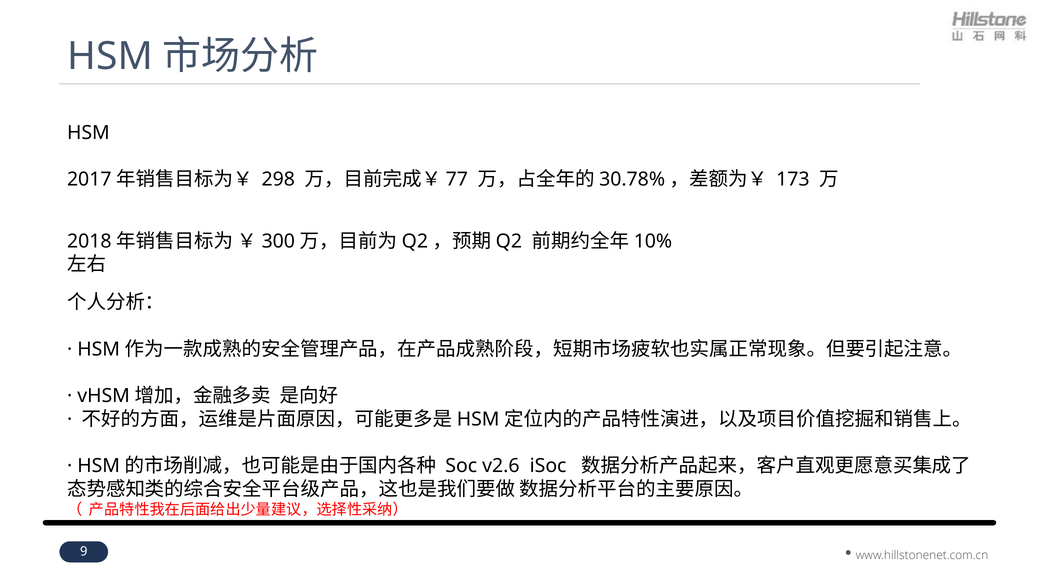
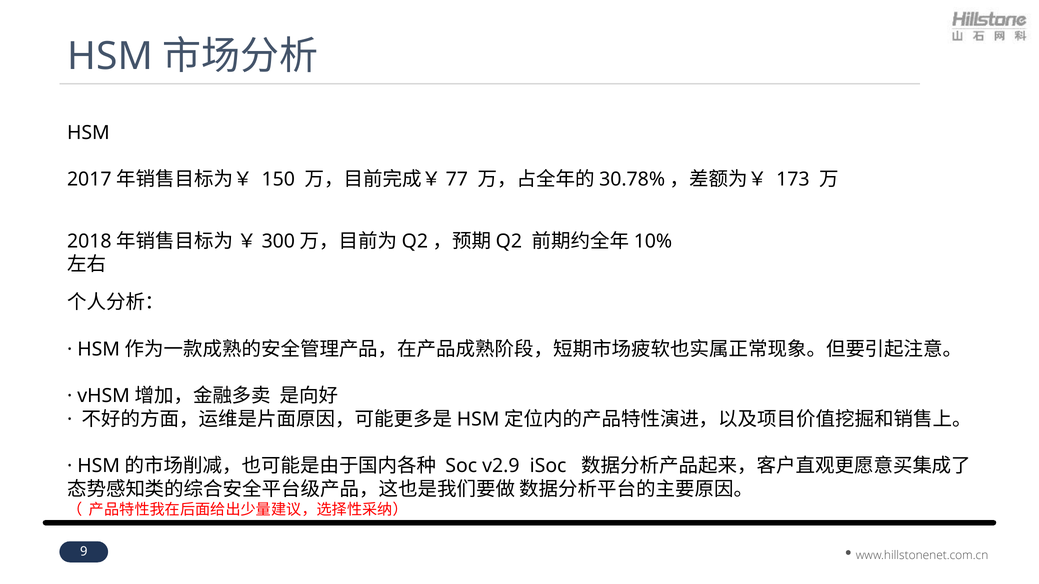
298: 298 -> 150
v2.6: v2.6 -> v2.9
